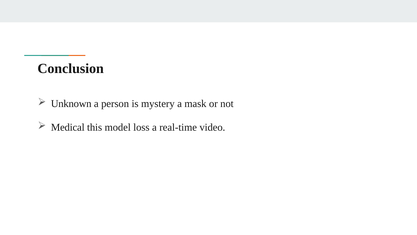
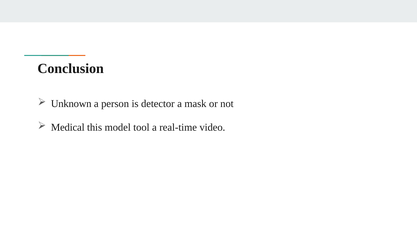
mystery: mystery -> detector
loss: loss -> tool
